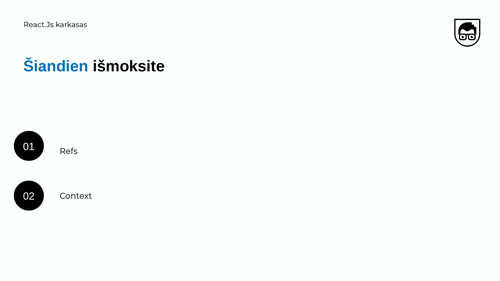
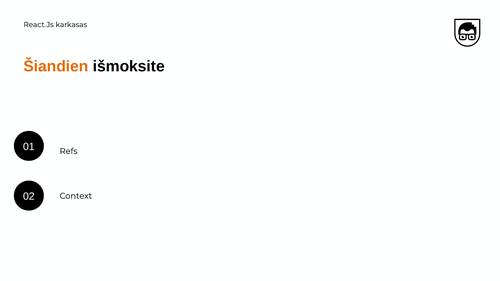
Šiandien colour: blue -> orange
